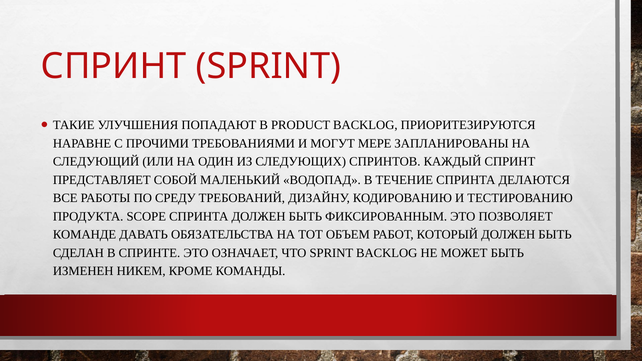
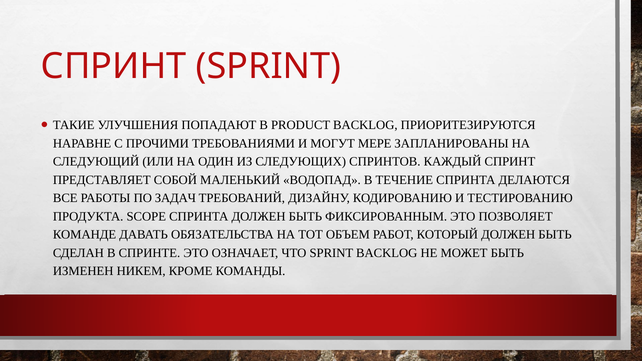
СРЕДУ: СРЕДУ -> ЗАДАЧ
